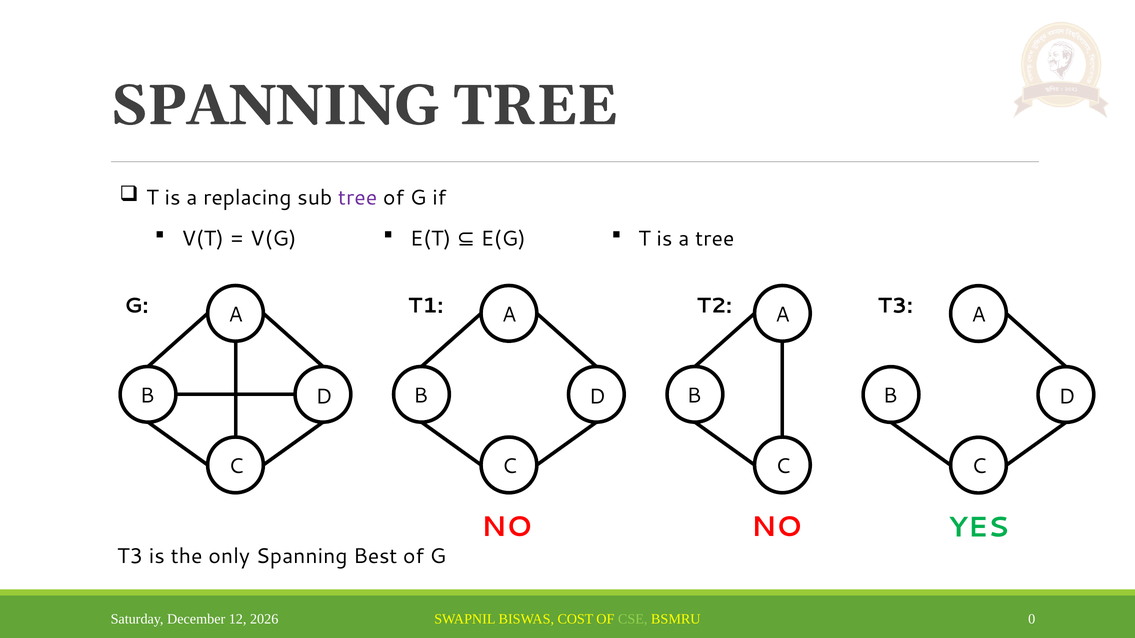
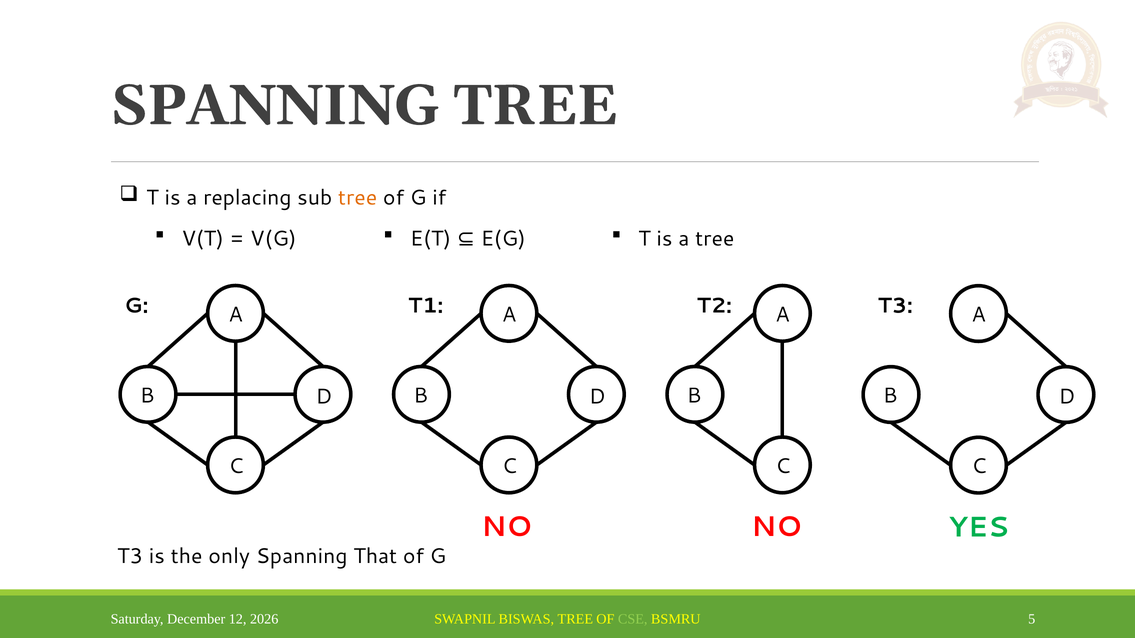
tree at (358, 198) colour: purple -> orange
Best: Best -> That
BISWAS COST: COST -> TREE
0: 0 -> 5
